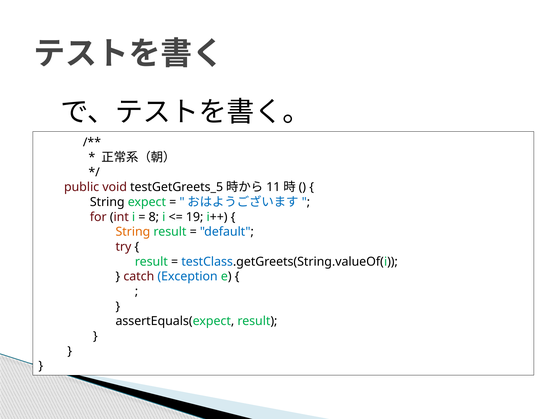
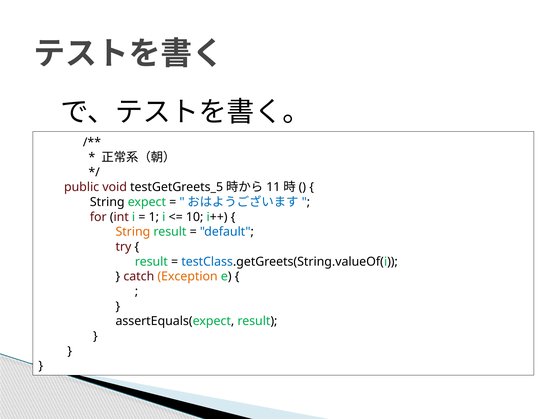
8: 8 -> 1
19: 19 -> 10
Exception colour: blue -> orange
